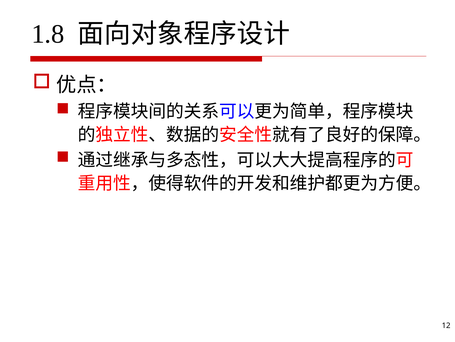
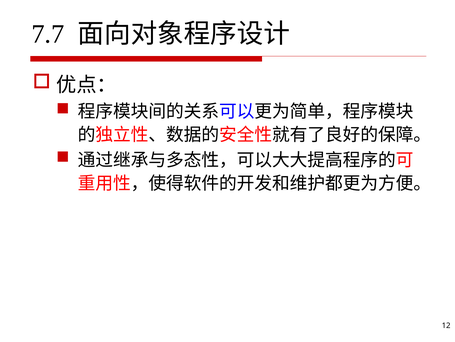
1.8: 1.8 -> 7.7
